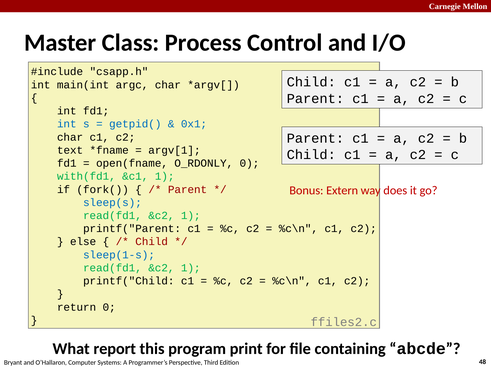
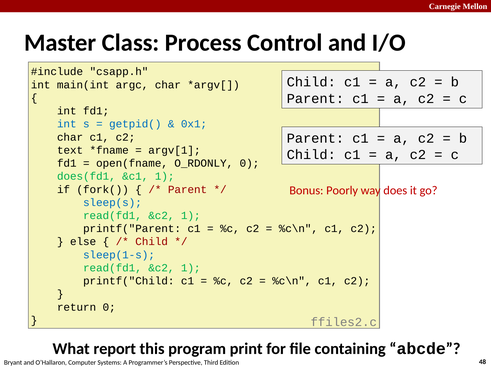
with(fd1: with(fd1 -> does(fd1
Extern: Extern -> Poorly
